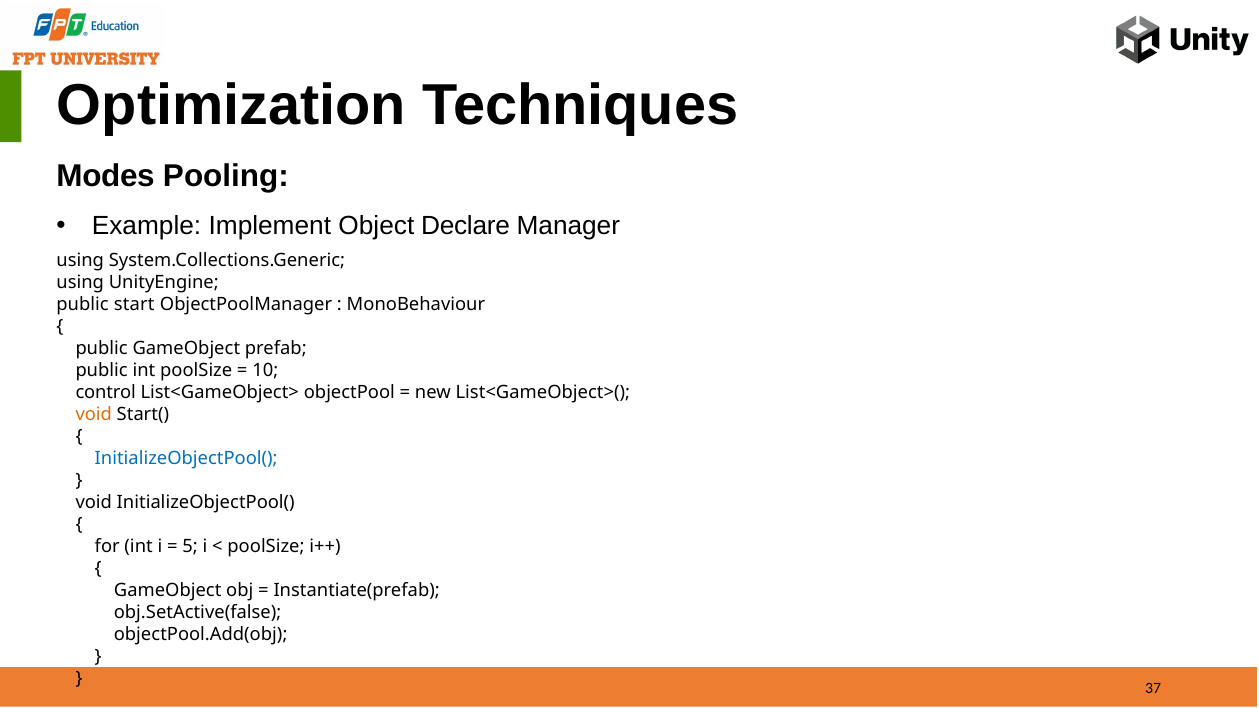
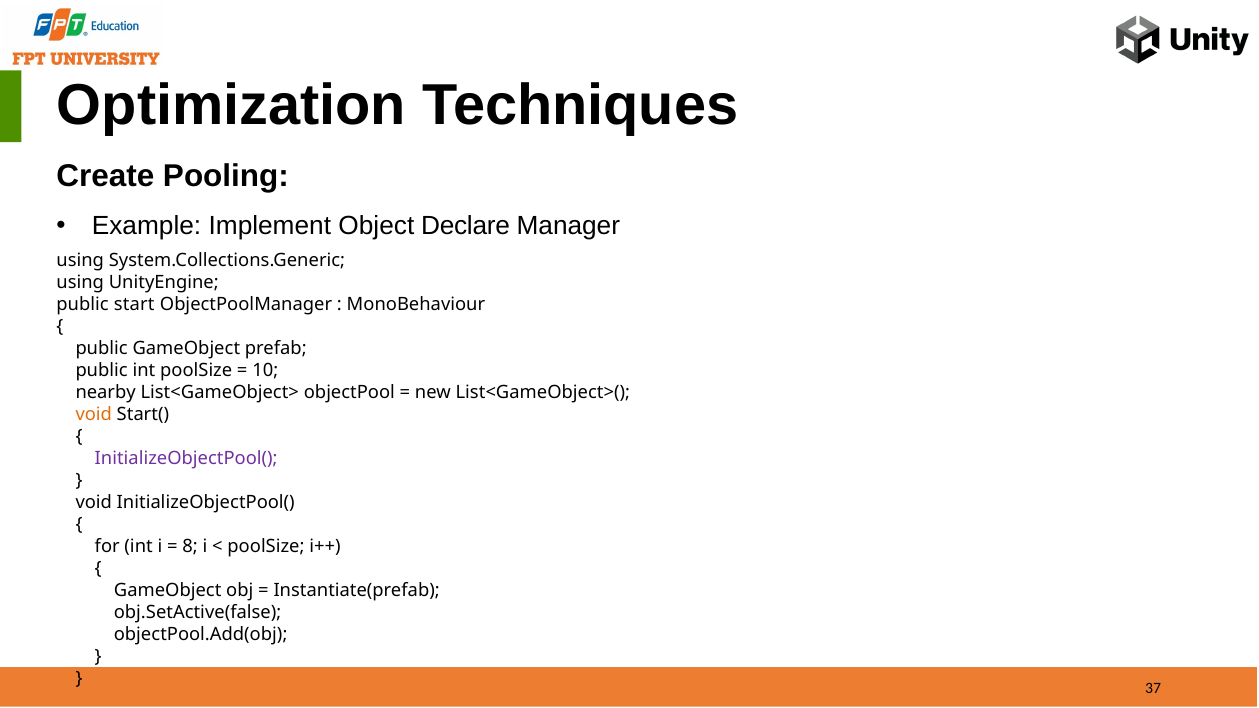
Modes: Modes -> Create
control: control -> nearby
InitializeObjectPool( at (186, 459) colour: blue -> purple
5: 5 -> 8
